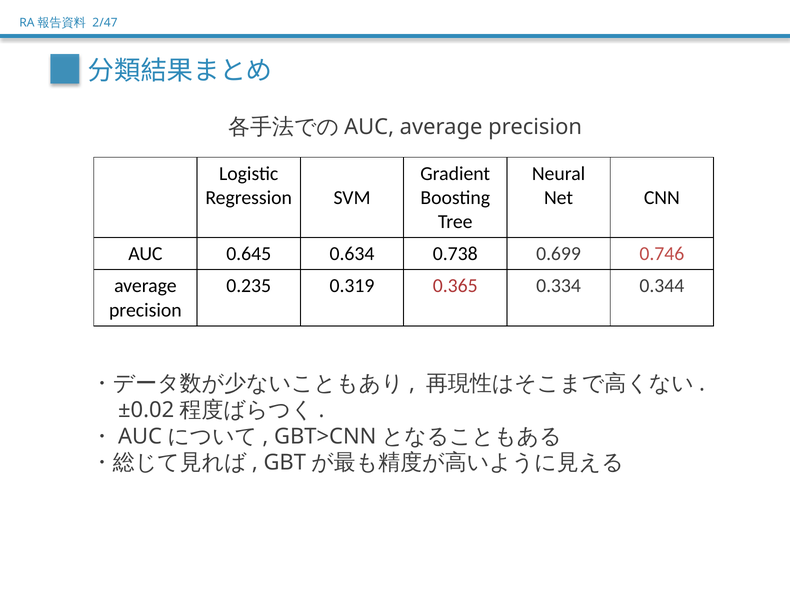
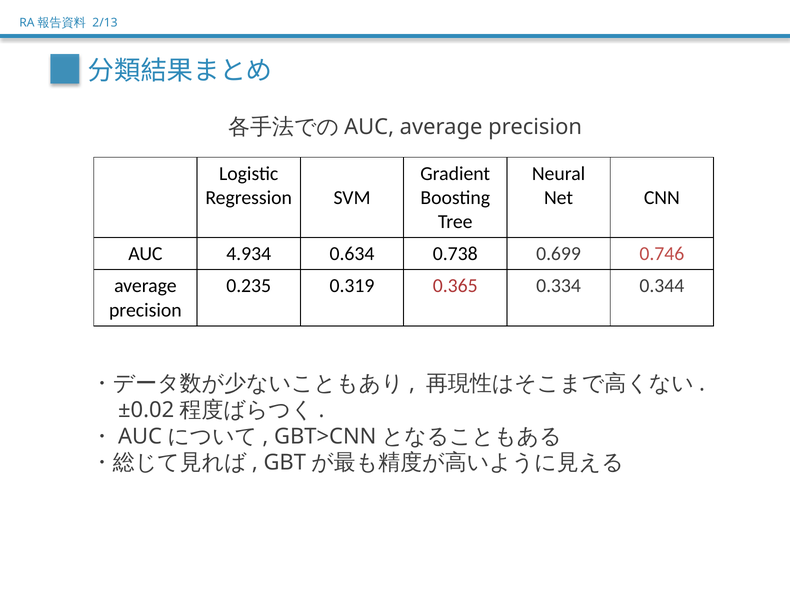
2/47: 2/47 -> 2/13
0.645: 0.645 -> 4.934
